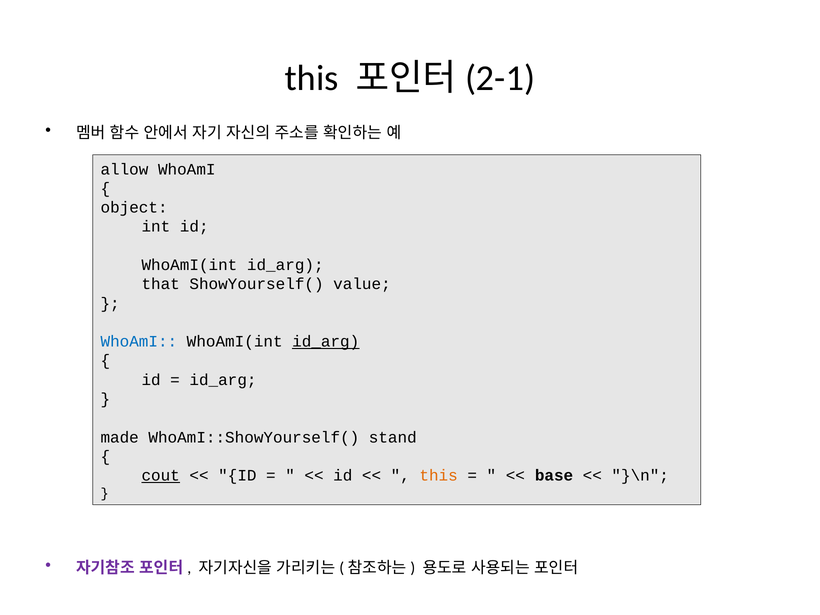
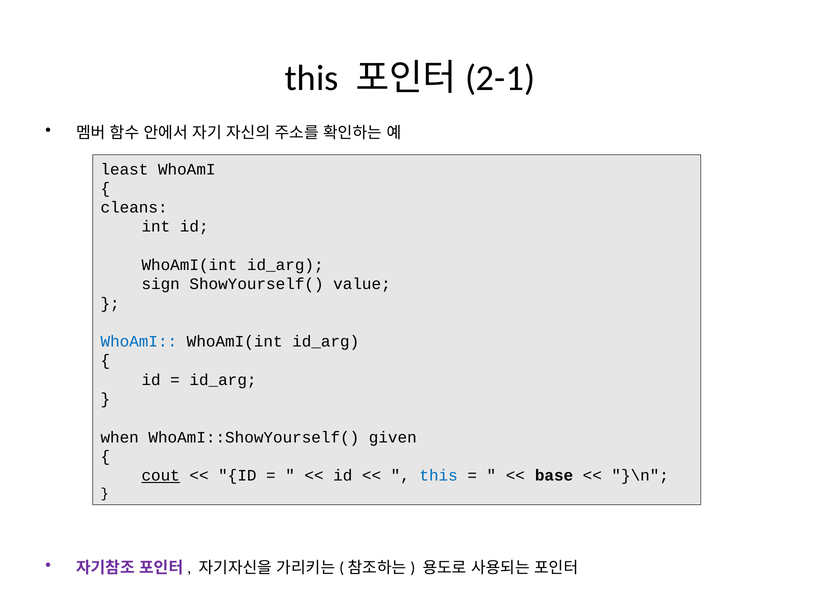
allow: allow -> least
object: object -> cleans
that: that -> sign
id_arg at (326, 342) underline: present -> none
made: made -> when
stand: stand -> given
this at (439, 476) colour: orange -> blue
